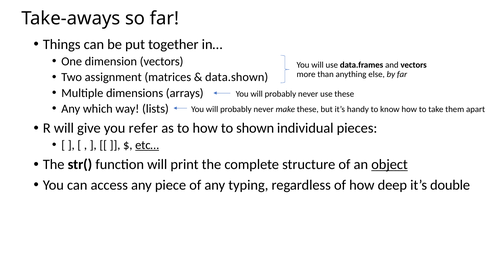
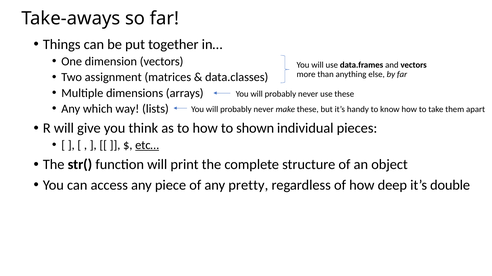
data.shown: data.shown -> data.classes
refer: refer -> think
object underline: present -> none
typing: typing -> pretty
